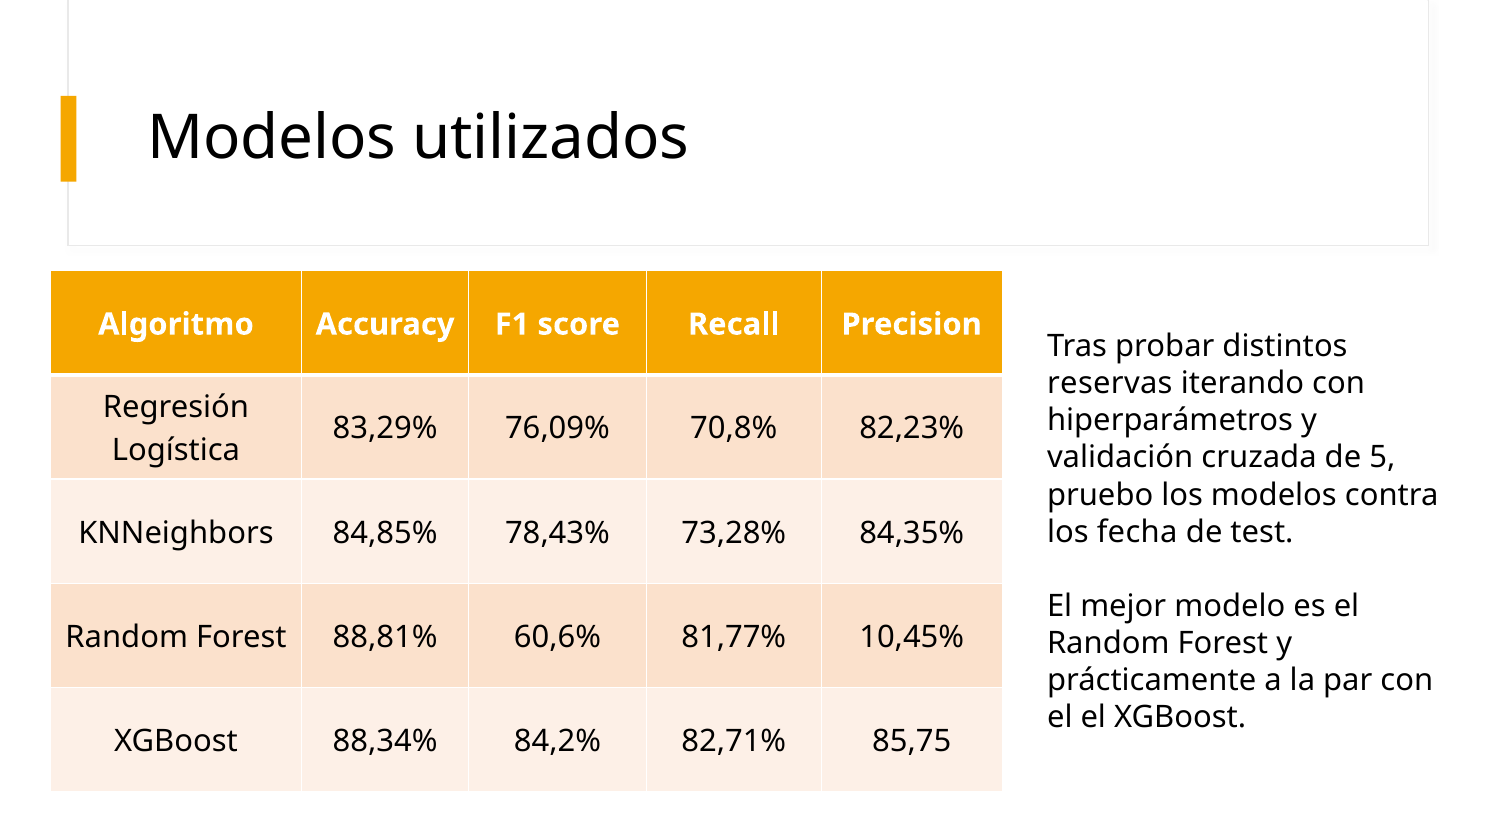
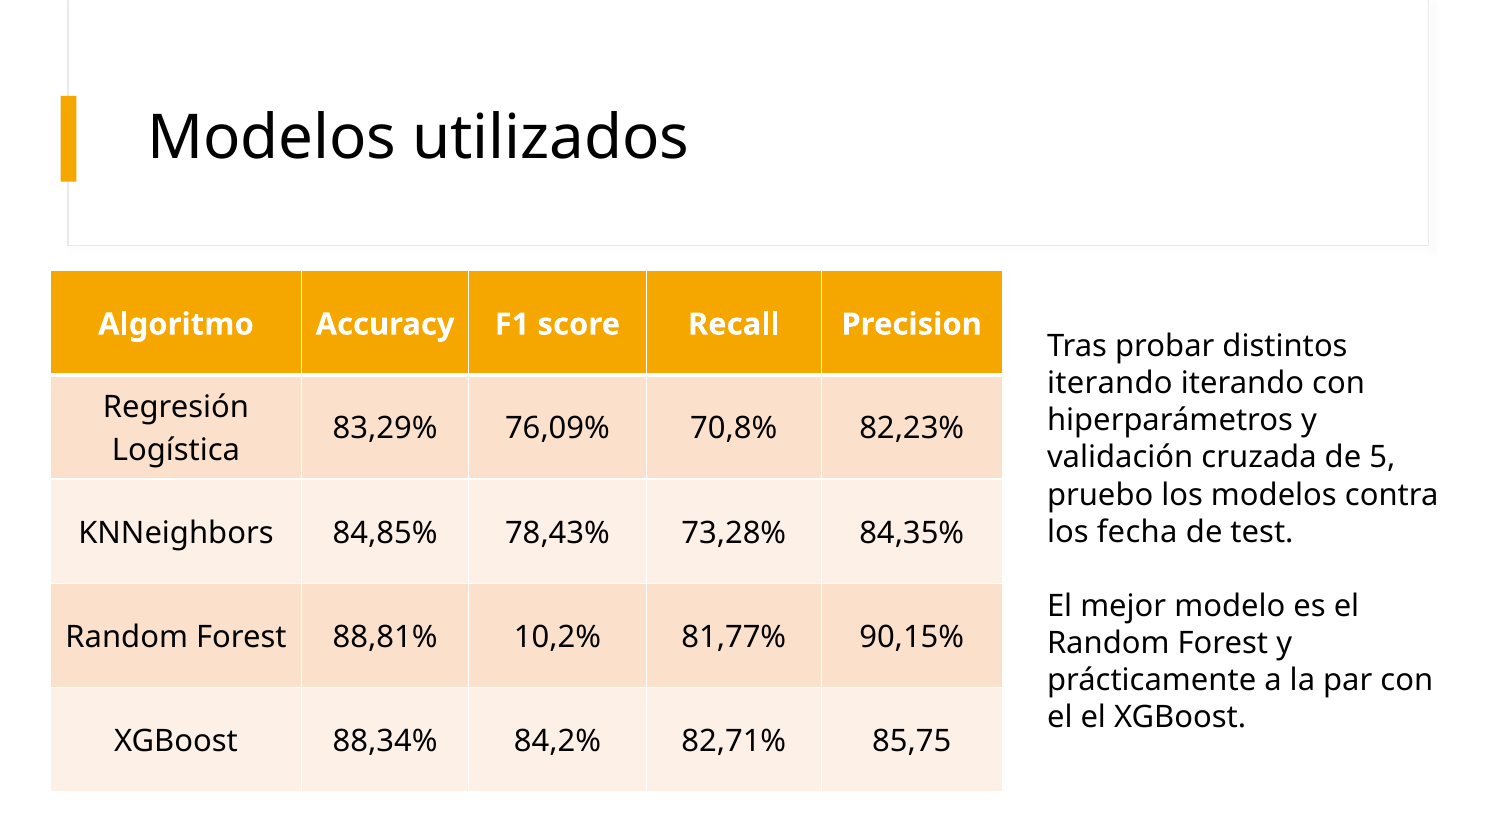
reservas at (1110, 384): reservas -> iterando
60,6%: 60,6% -> 10,2%
10,45%: 10,45% -> 90,15%
